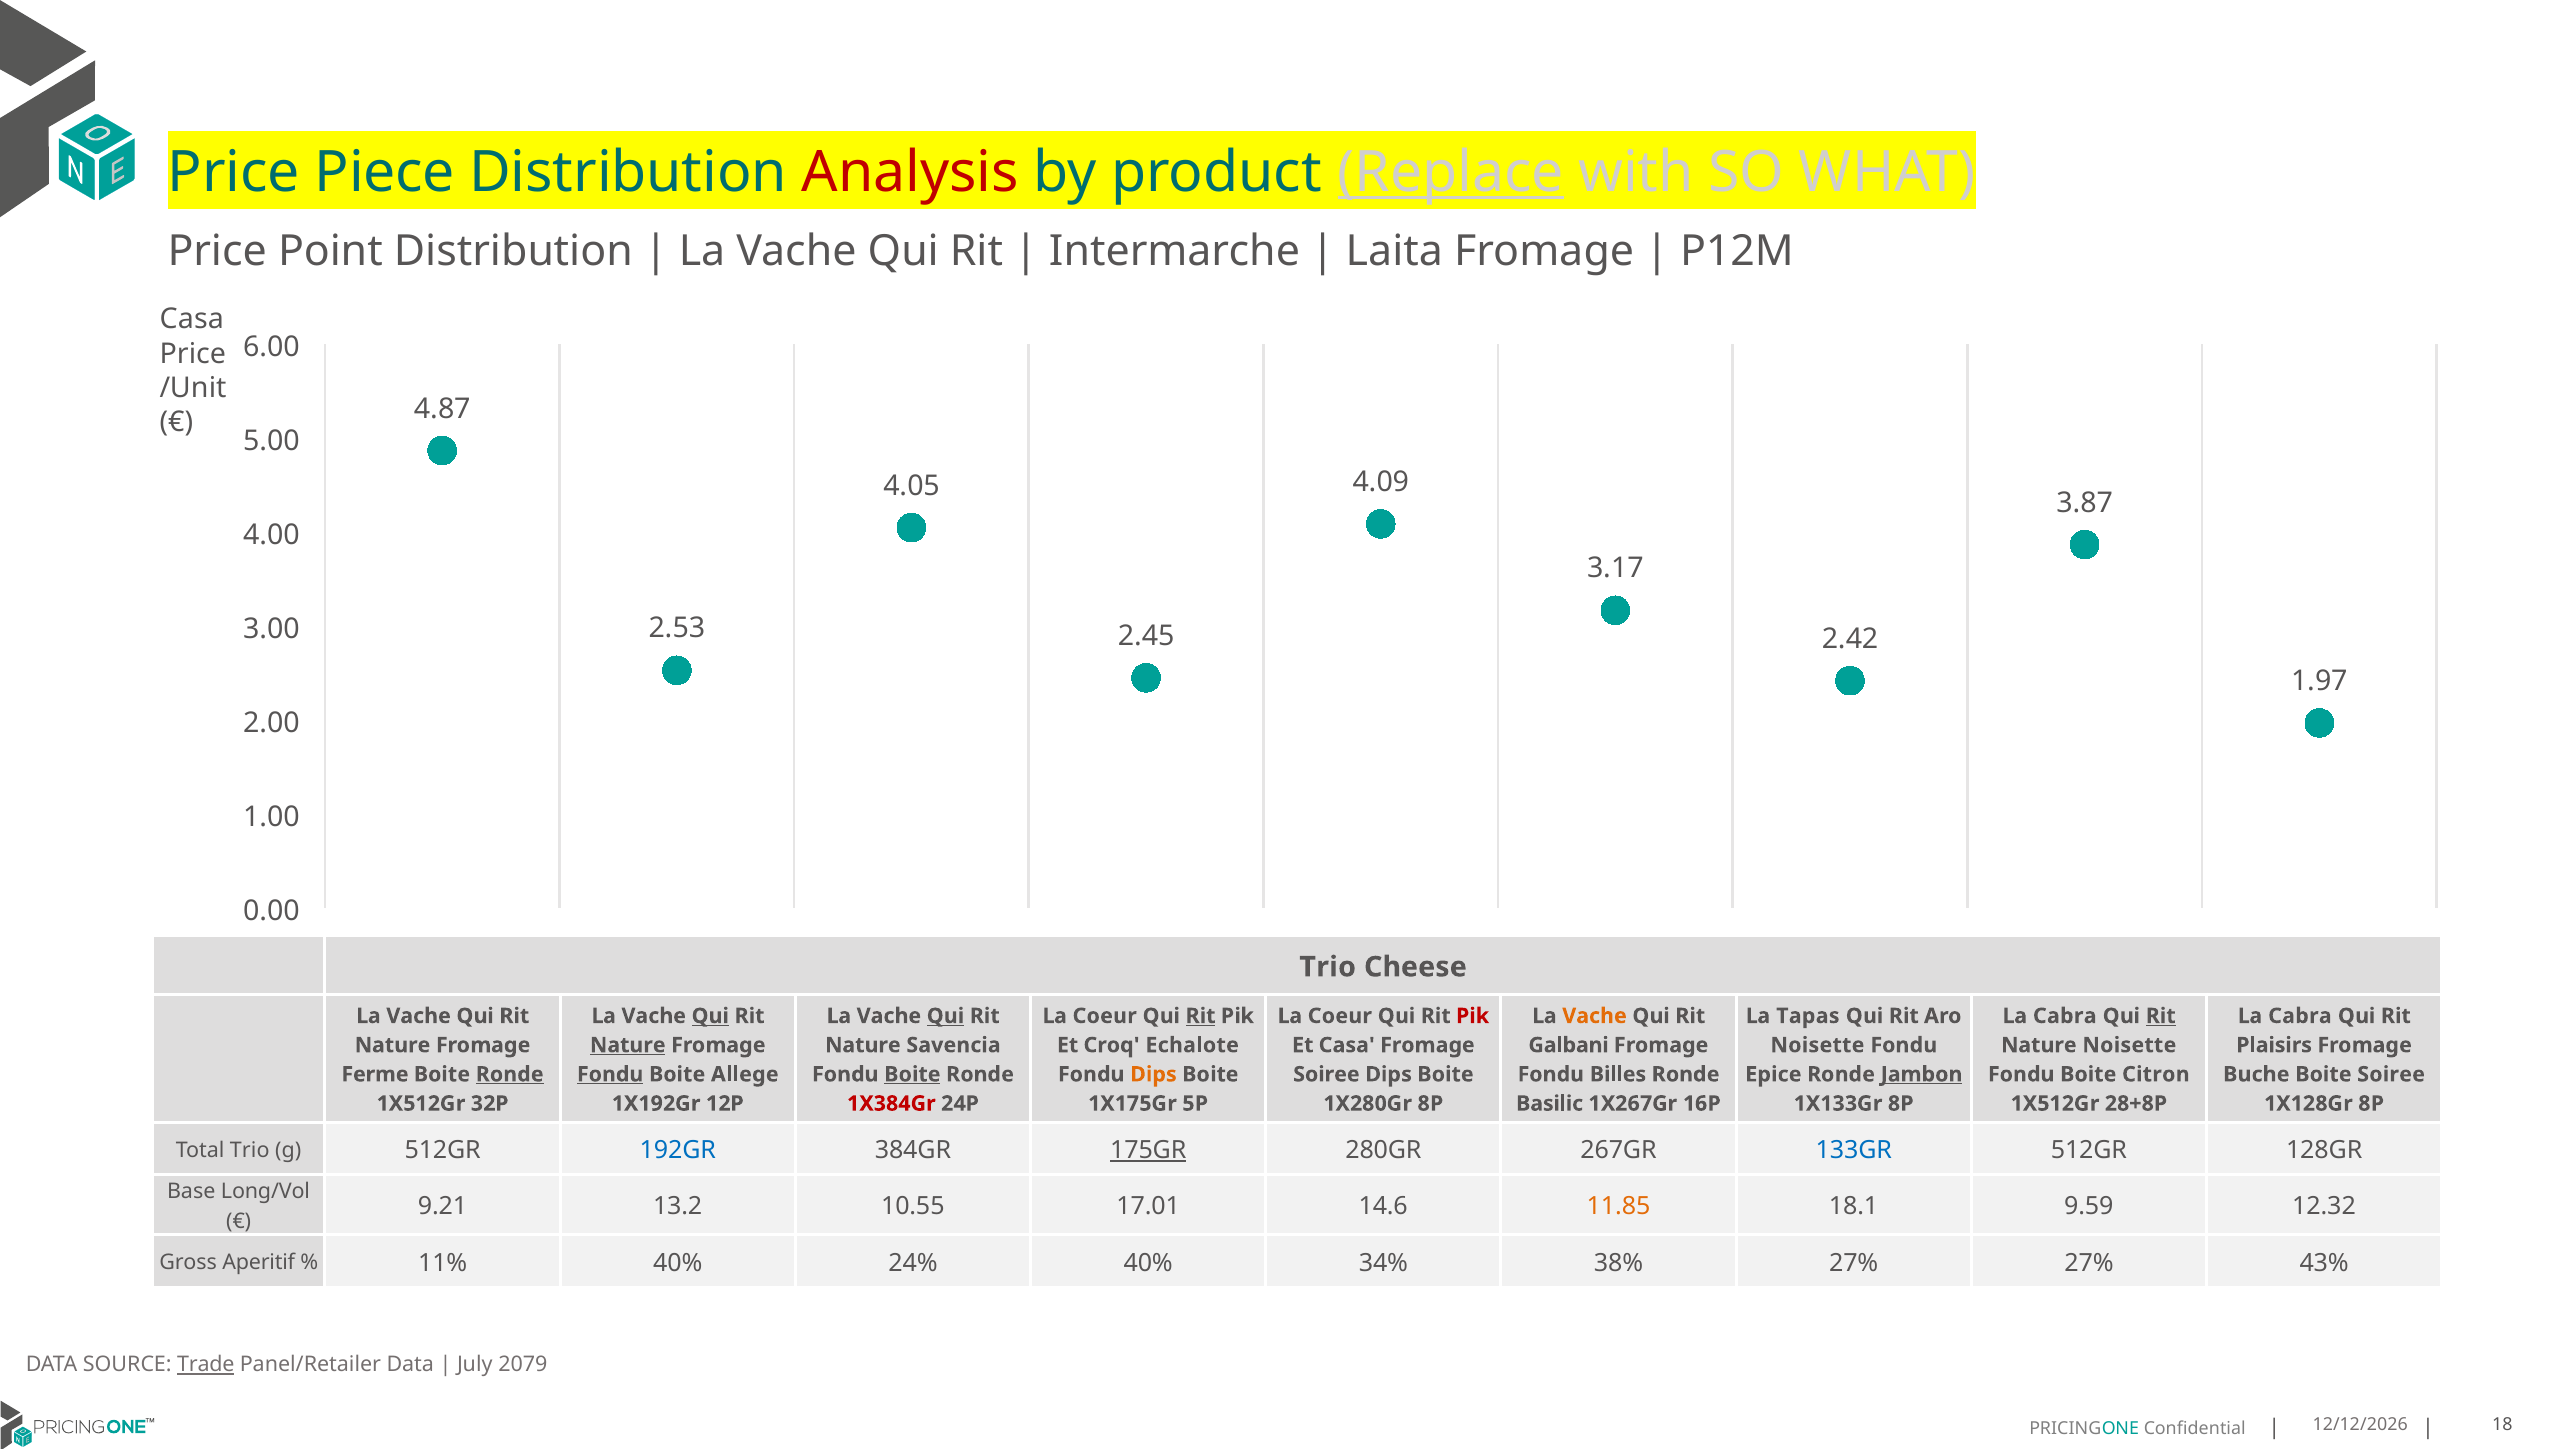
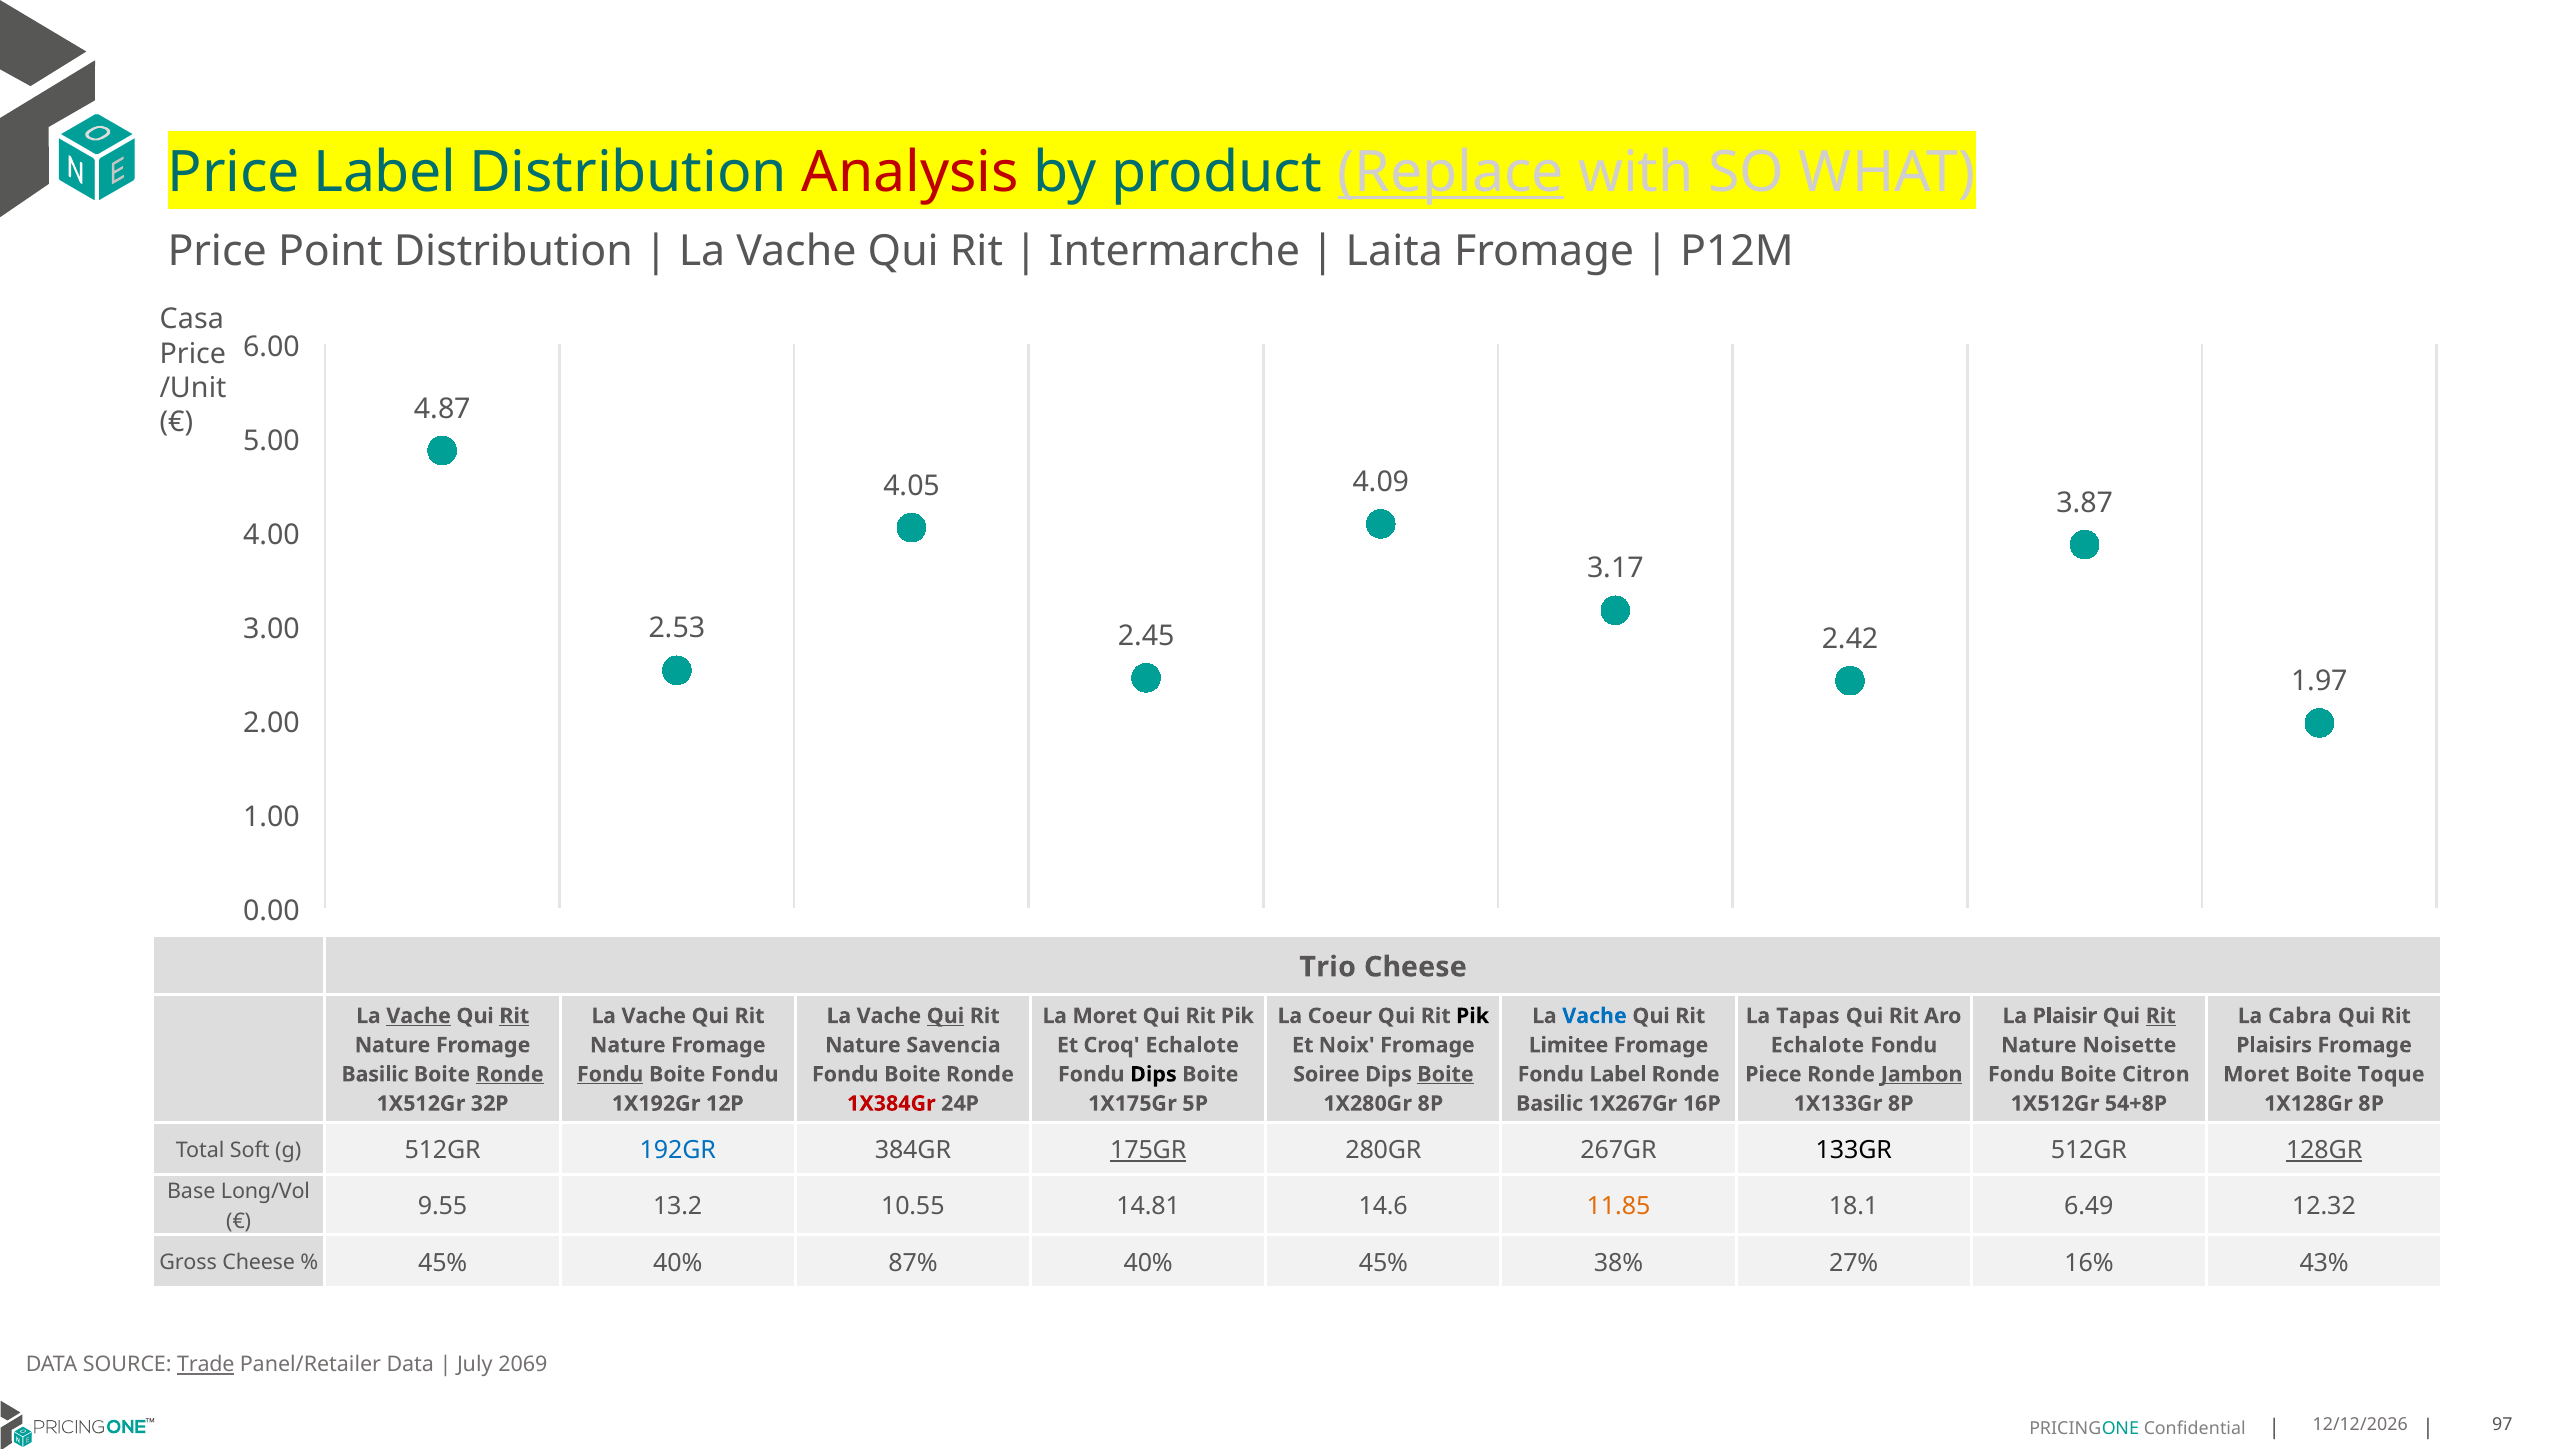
Price Piece: Piece -> Label
Vache at (419, 1016) underline: none -> present
Rit at (514, 1016) underline: none -> present
Qui at (710, 1016) underline: present -> none
Coeur at (1105, 1016): Coeur -> Moret
Rit at (1201, 1016) underline: present -> none
Pik at (1473, 1016) colour: red -> black
Vache at (1595, 1016) colour: orange -> blue
Cabra at (2065, 1016): Cabra -> Plaisir
Nature at (628, 1045) underline: present -> none
Et Casa: Casa -> Noix
Galbani: Galbani -> Limitee
Noisette at (1817, 1045): Noisette -> Echalote
Ferme at (375, 1074): Ferme -> Basilic
Boite Allege: Allege -> Fondu
Boite at (912, 1074) underline: present -> none
Dips at (1153, 1074) colour: orange -> black
Boite at (1446, 1074) underline: none -> present
Fondu Billes: Billes -> Label
Epice: Epice -> Piece
Buche at (2256, 1074): Buche -> Moret
Boite Soiree: Soiree -> Toque
28+8P: 28+8P -> 54+8P
Total Trio: Trio -> Soft
133GR colour: blue -> black
128GR underline: none -> present
9.21: 9.21 -> 9.55
17.01: 17.01 -> 14.81
9.59: 9.59 -> 6.49
Gross Aperitif: Aperitif -> Cheese
11% at (443, 1263): 11% -> 45%
24%: 24% -> 87%
40% 34%: 34% -> 45%
27% 27%: 27% -> 16%
2079: 2079 -> 2069
18: 18 -> 97
